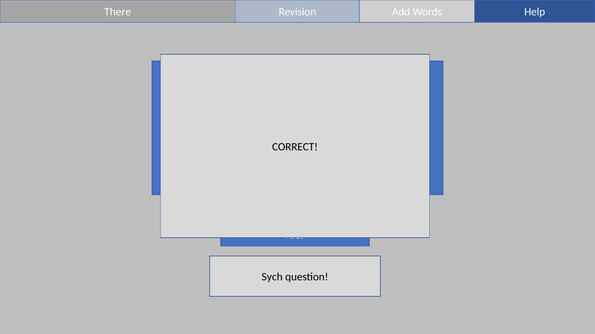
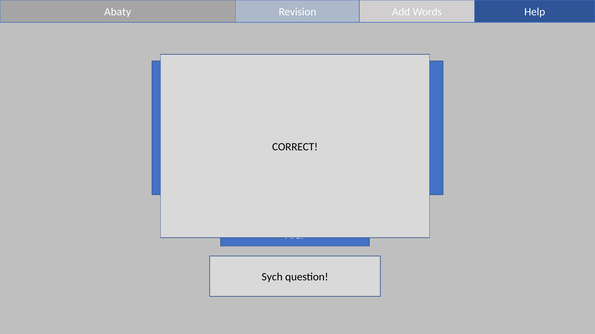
There: There -> Abaty
